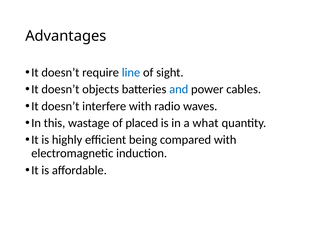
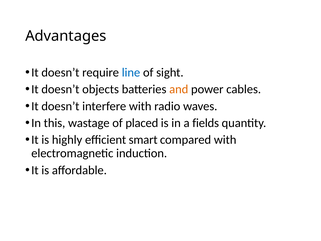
and colour: blue -> orange
what: what -> fields
being: being -> smart
